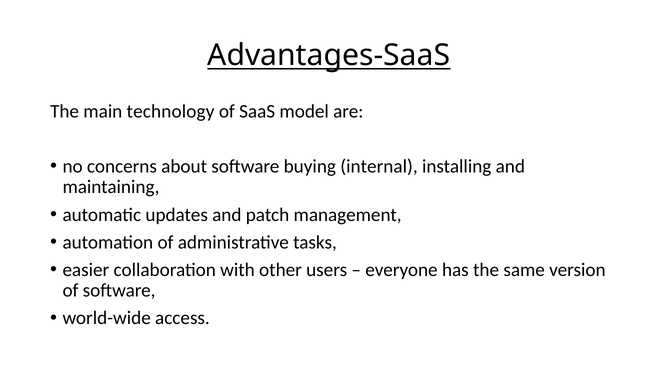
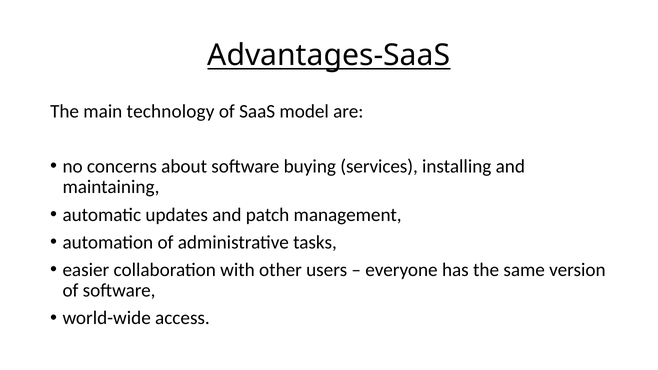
internal: internal -> services
